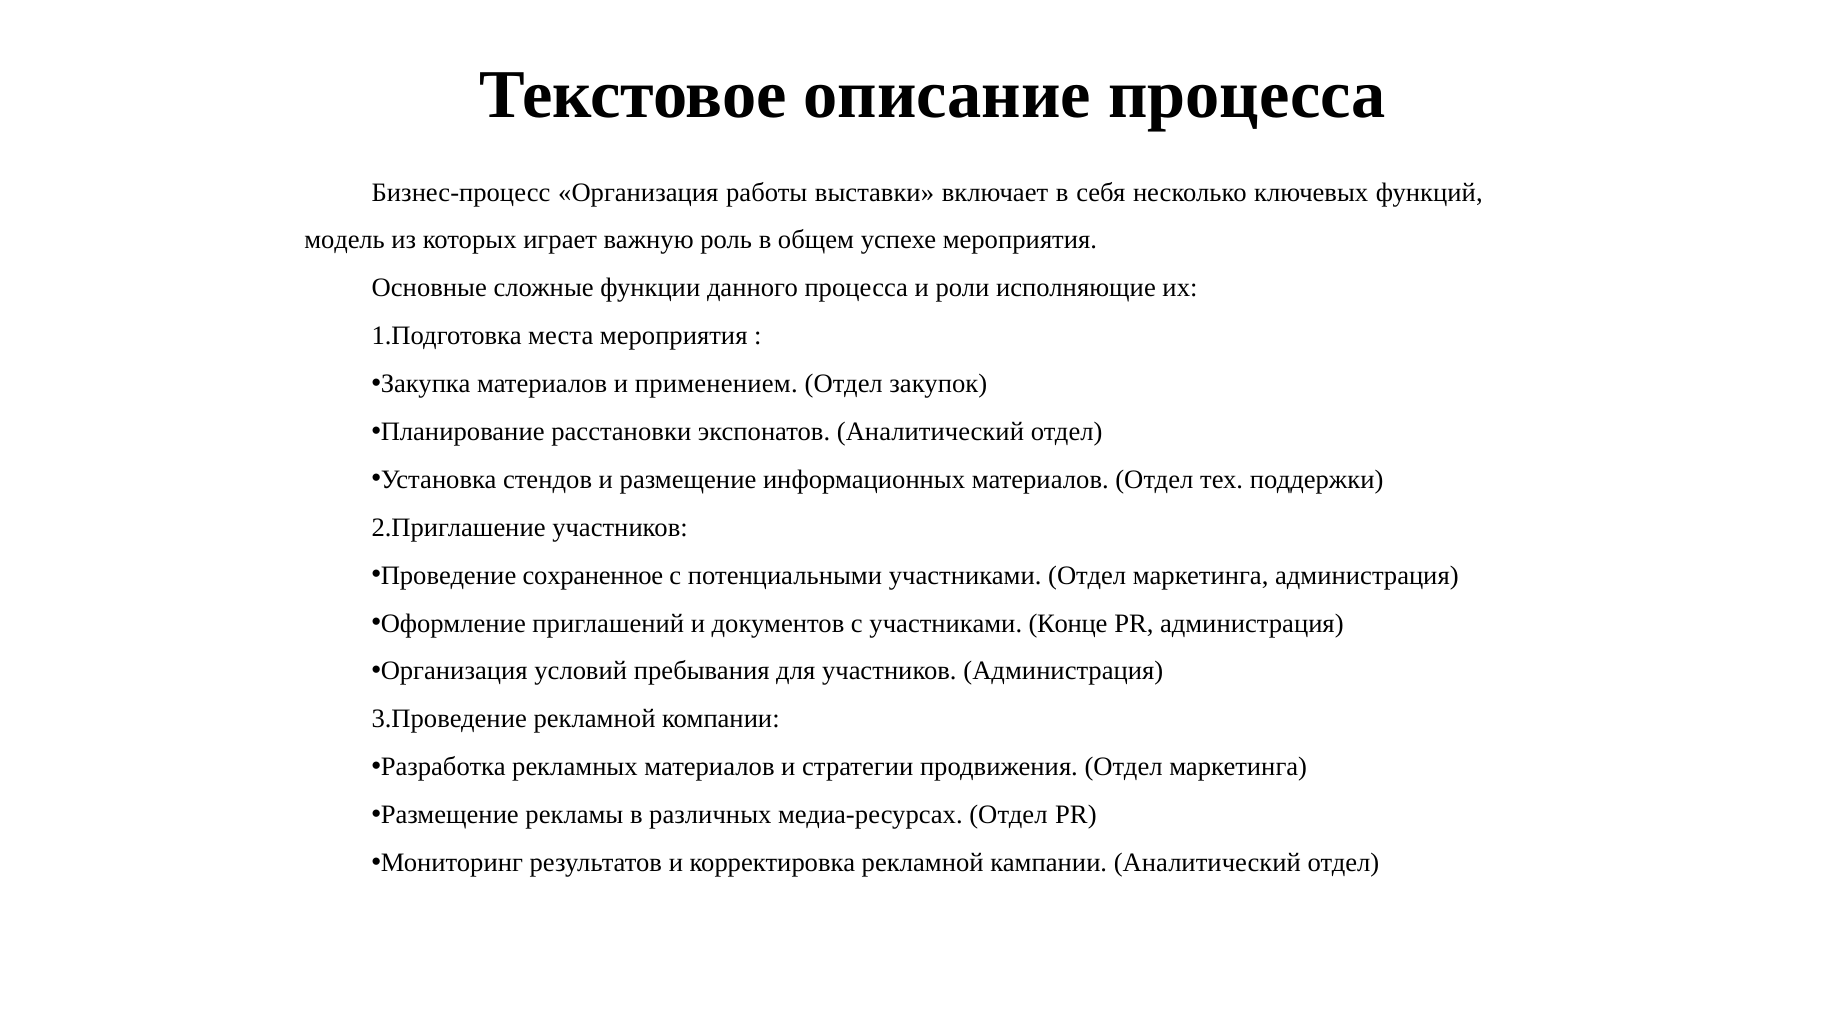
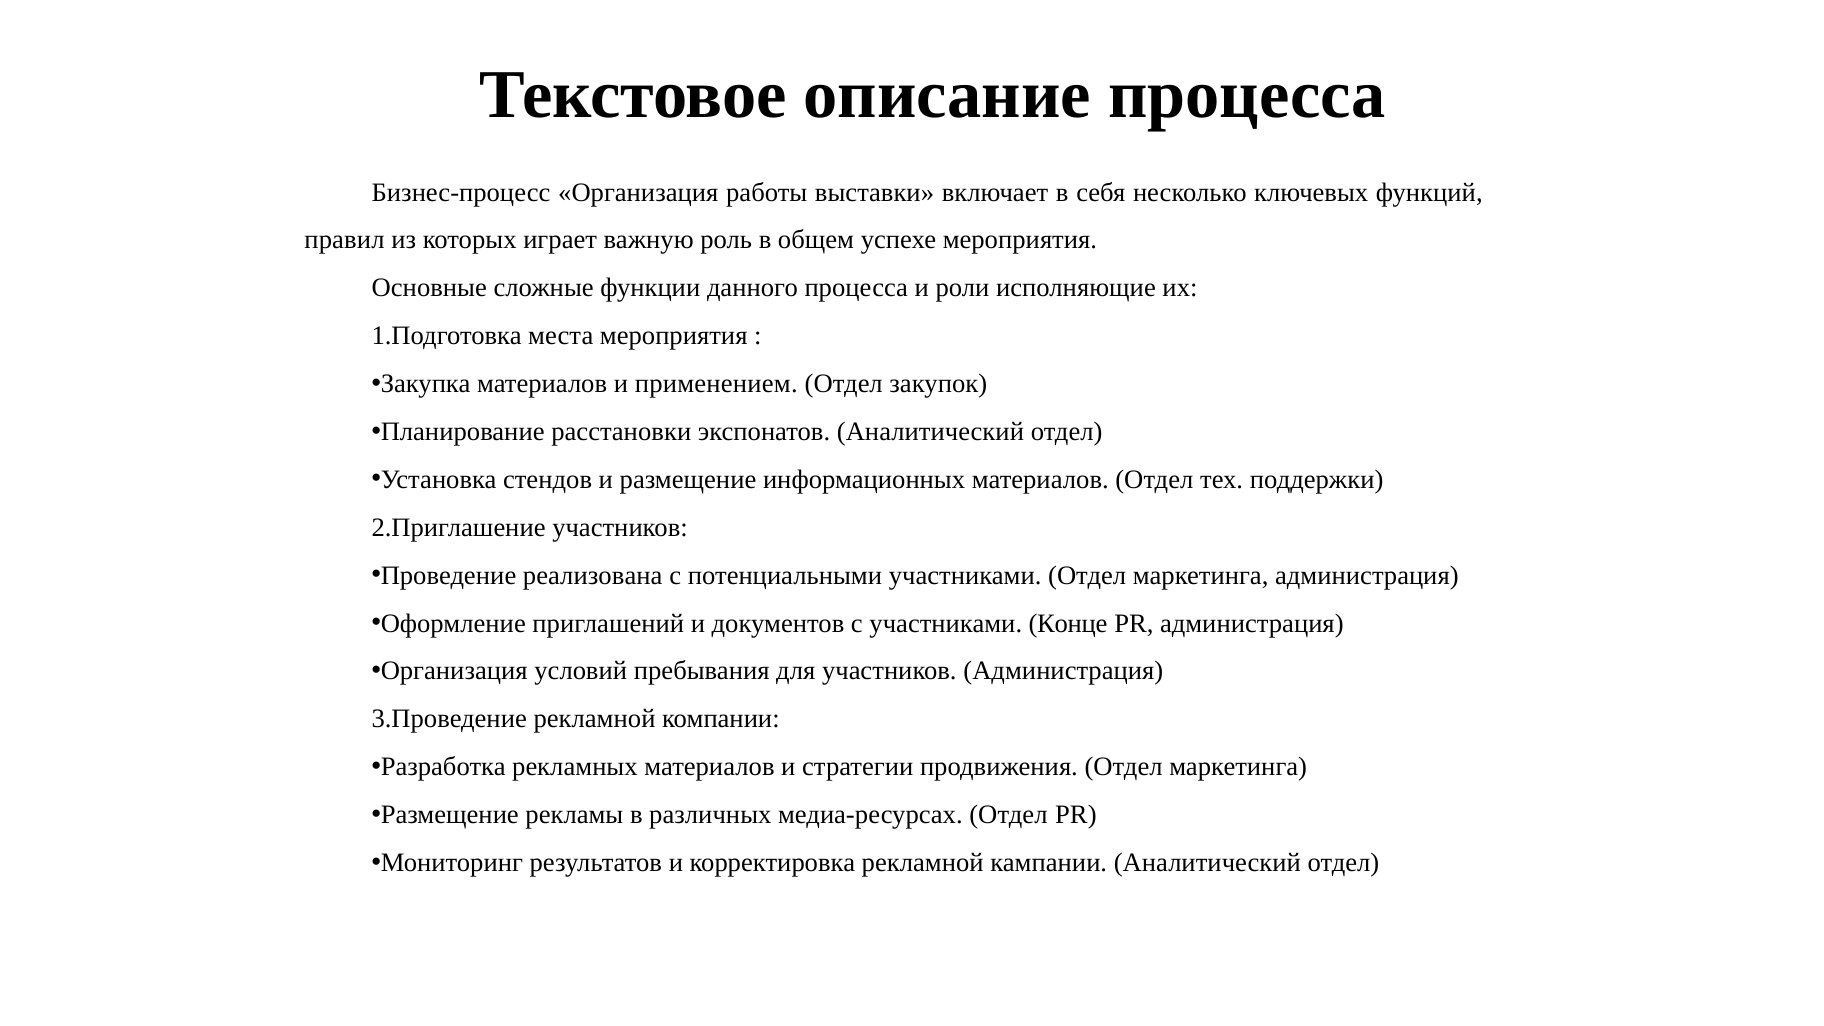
модель: модель -> правил
сохраненное: сохраненное -> реализована
